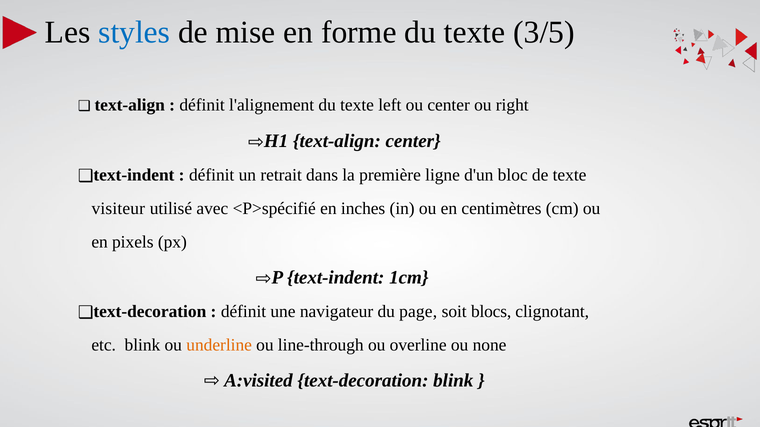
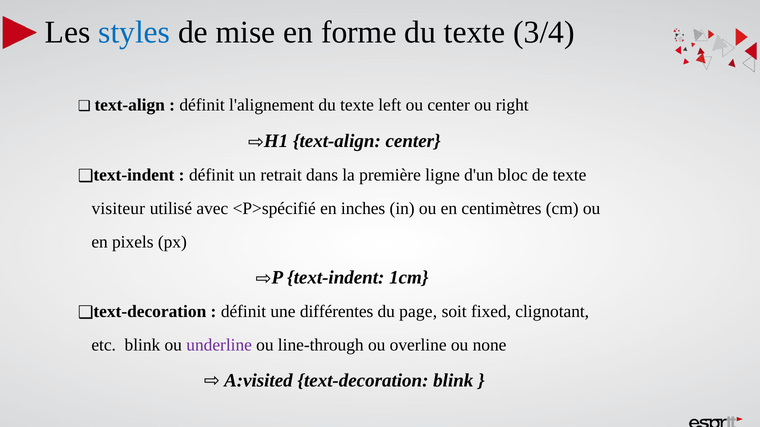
3/5: 3/5 -> 3/4
navigateur: navigateur -> différentes
blocs: blocs -> fixed
underline colour: orange -> purple
